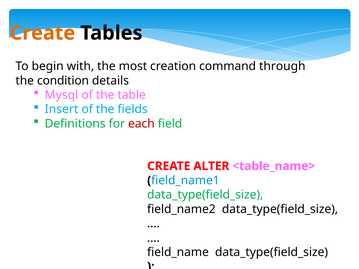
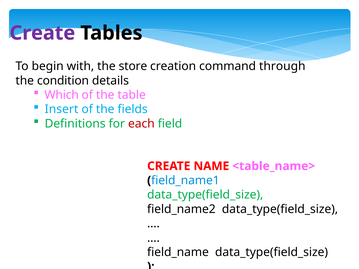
Create at (42, 33) colour: orange -> purple
most: most -> store
Mysql: Mysql -> Which
ALTER: ALTER -> NAME
